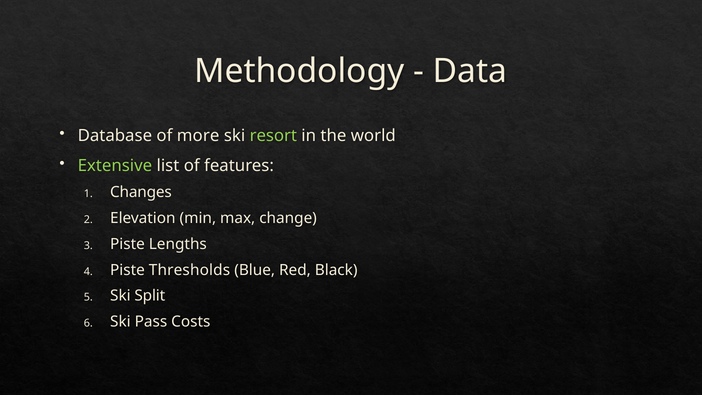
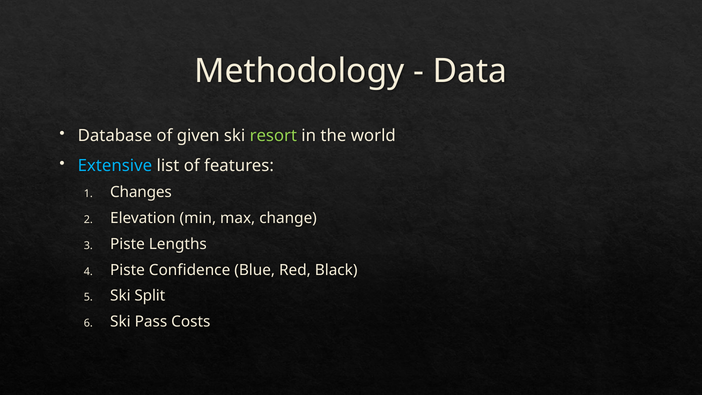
more: more -> given
Extensive colour: light green -> light blue
Thresholds: Thresholds -> Confidence
